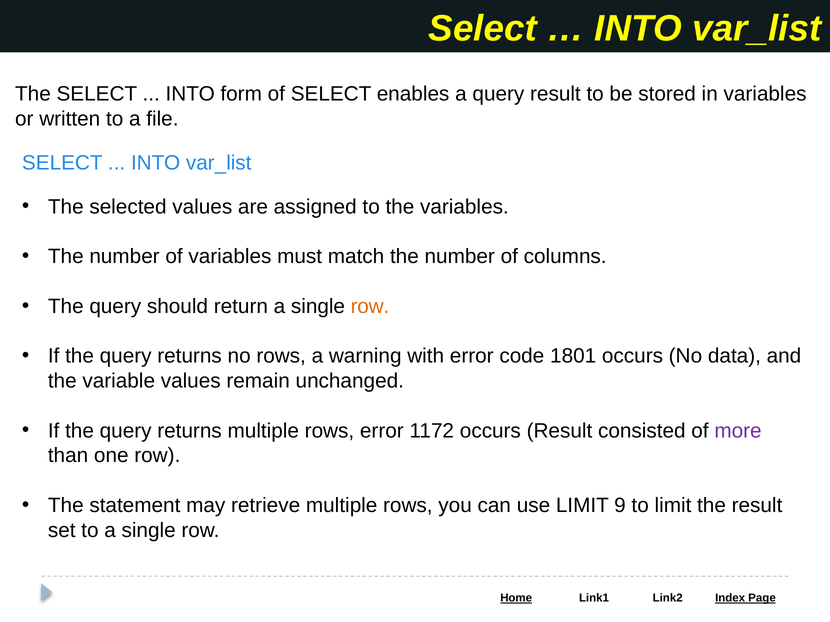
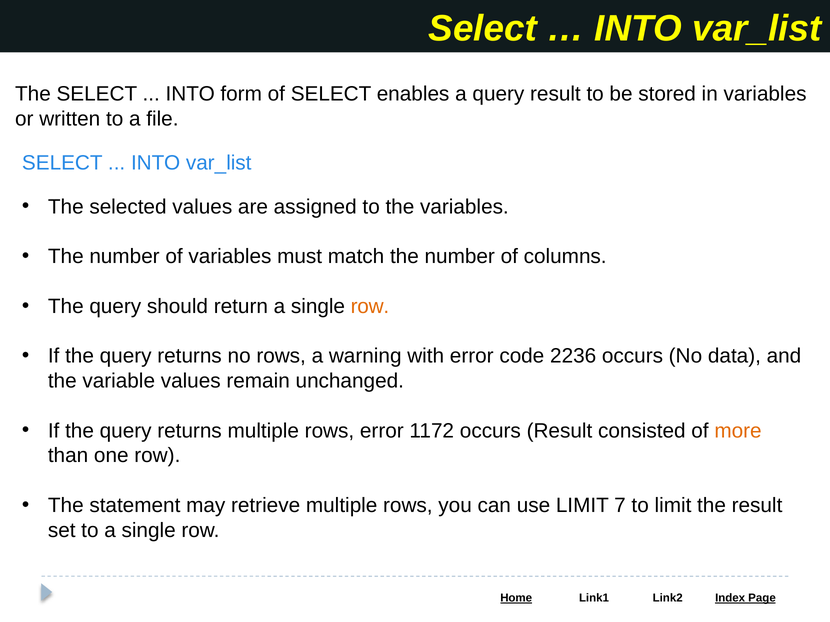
1801: 1801 -> 2236
more colour: purple -> orange
9: 9 -> 7
